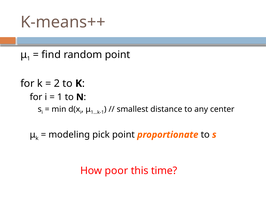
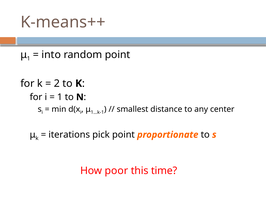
find: find -> into
modeling: modeling -> iterations
